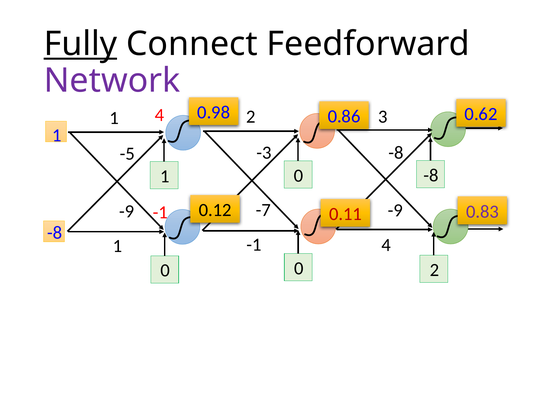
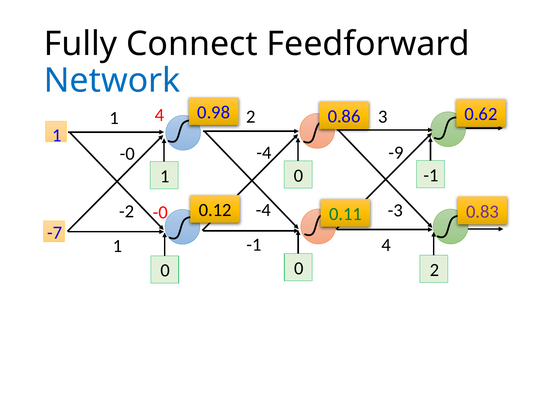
Fully underline: present -> none
Network colour: purple -> blue
-3 at (264, 153): -3 -> -4
-8 at (396, 153): -8 -> -9
-5 at (127, 154): -5 -> -0
-8 at (431, 175): -8 -> -1
-7 at (263, 210): -7 -> -4
-9 at (395, 210): -9 -> -3
-9 at (127, 211): -9 -> -2
-1 at (160, 212): -1 -> -0
0.11 colour: red -> green
-8 at (55, 233): -8 -> -7
